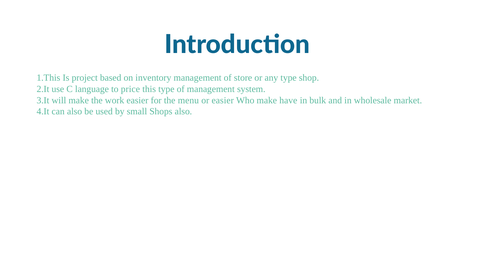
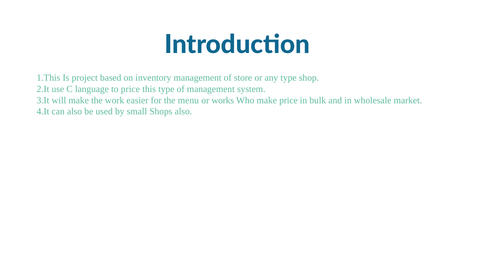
or easier: easier -> works
make have: have -> price
